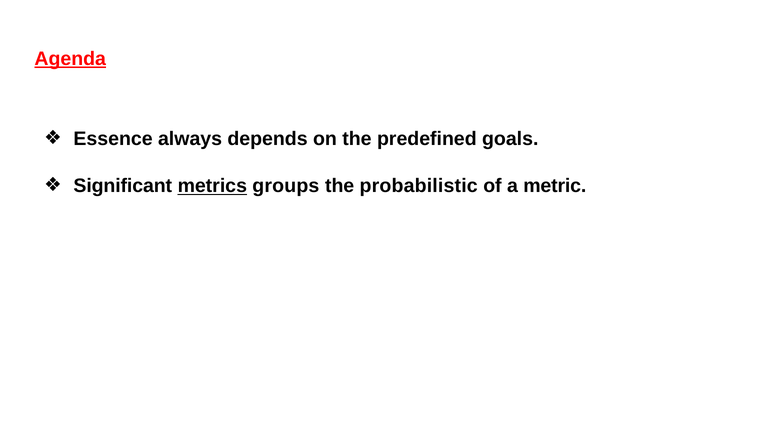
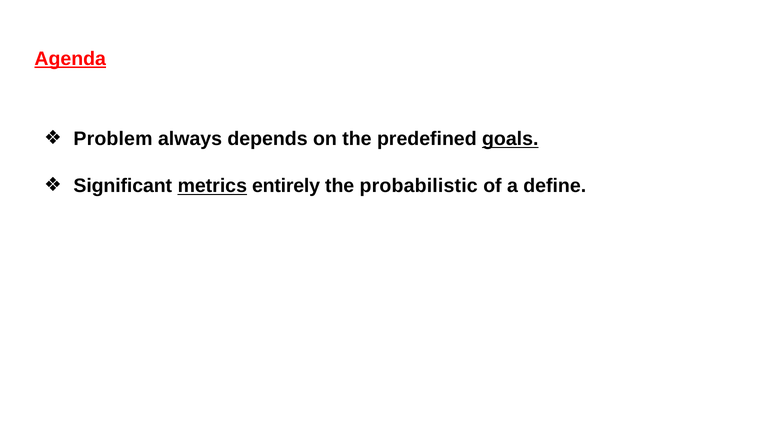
Essence: Essence -> Problem
goals underline: none -> present
groups: groups -> entirely
metric: metric -> define
